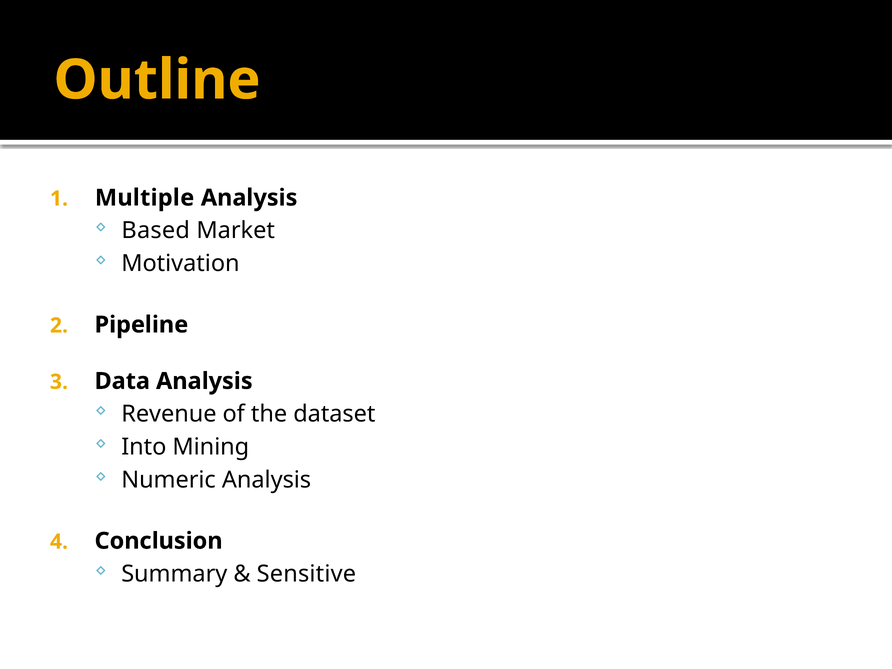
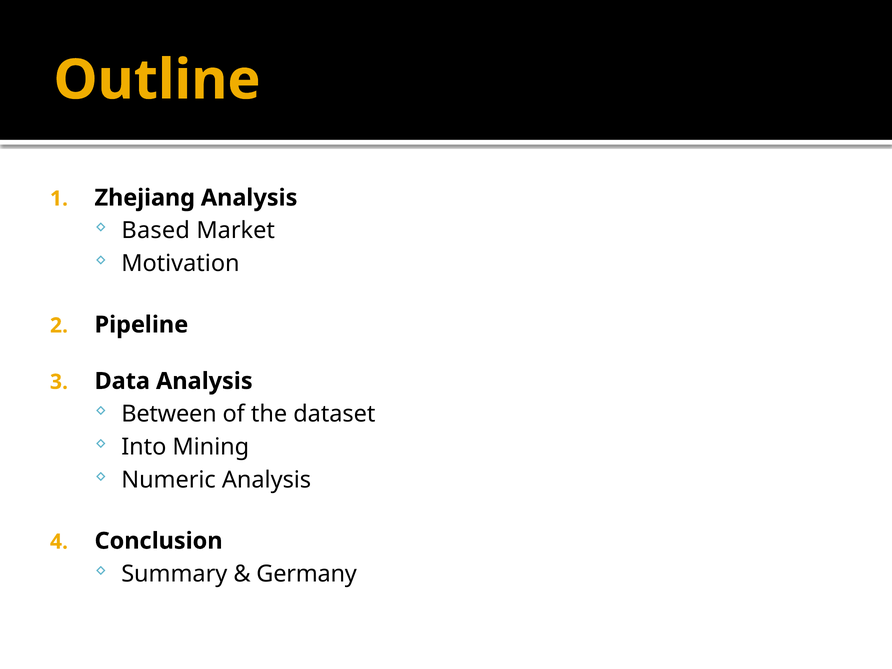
Multiple: Multiple -> Zhejiang
Revenue: Revenue -> Between
Sensitive: Sensitive -> Germany
